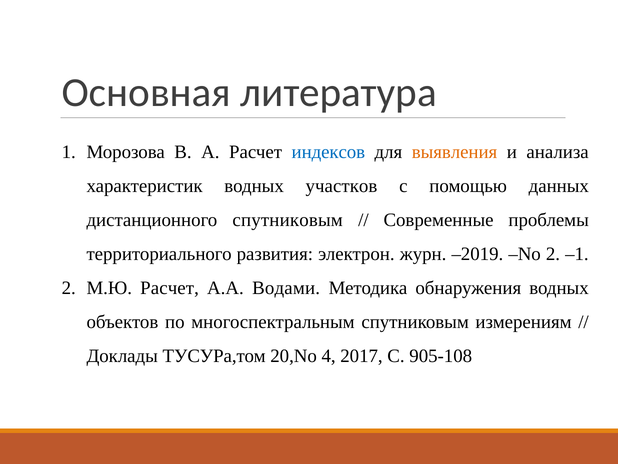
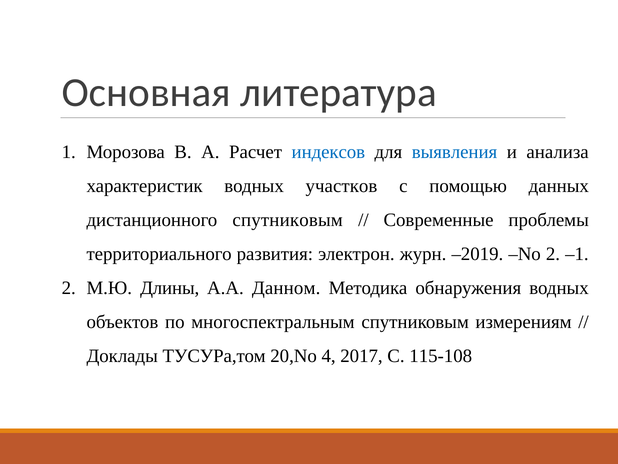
выявления colour: orange -> blue
М.Ю Расчет: Расчет -> Длины
Водами: Водами -> Данном
905-108: 905-108 -> 115-108
